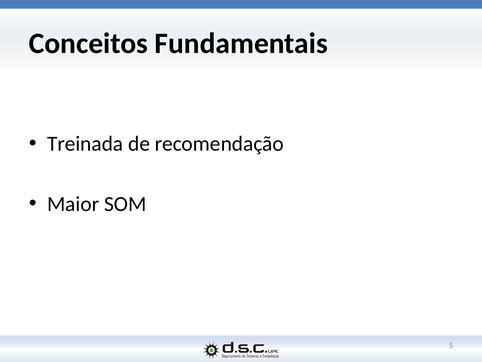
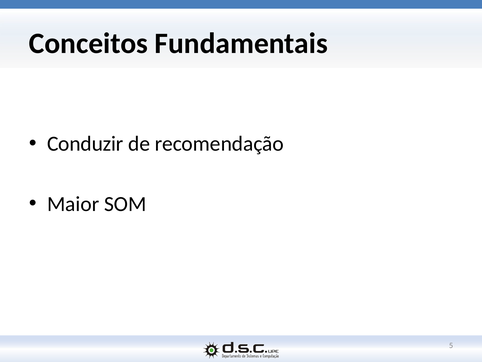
Treinada: Treinada -> Conduzir
